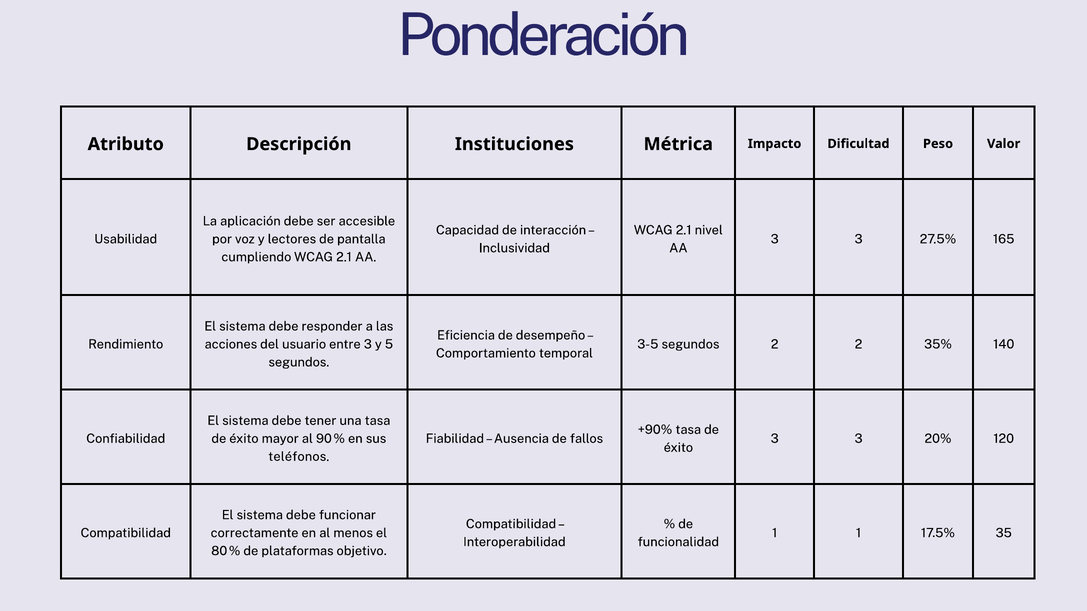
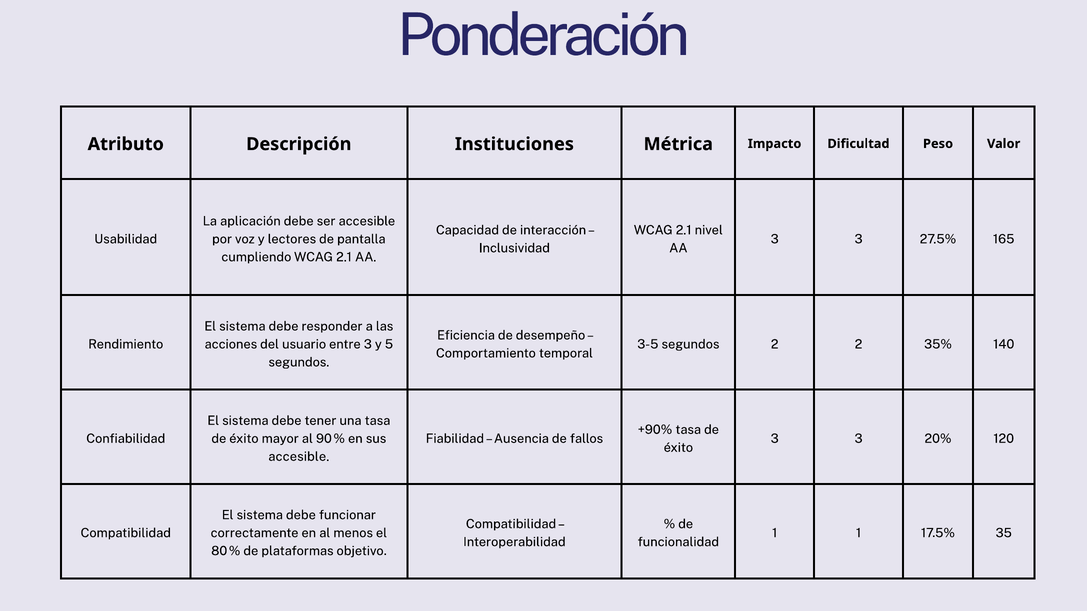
teléfonos at (299, 457): teléfonos -> accesible
